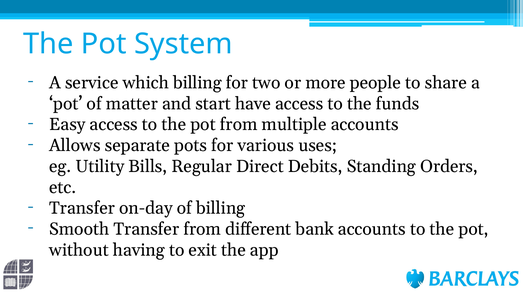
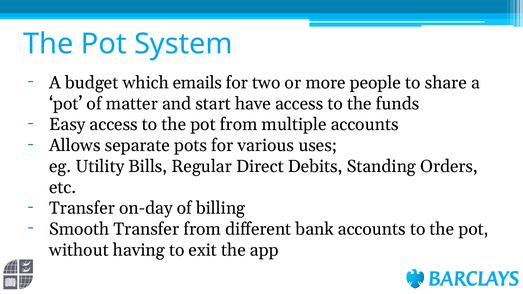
service: service -> budget
which billing: billing -> emails
